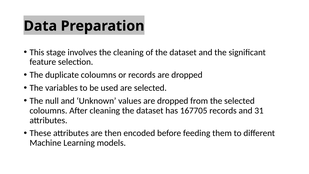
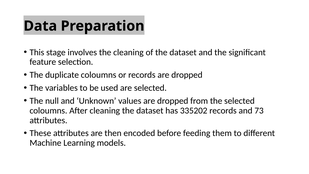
167705: 167705 -> 335202
31: 31 -> 73
